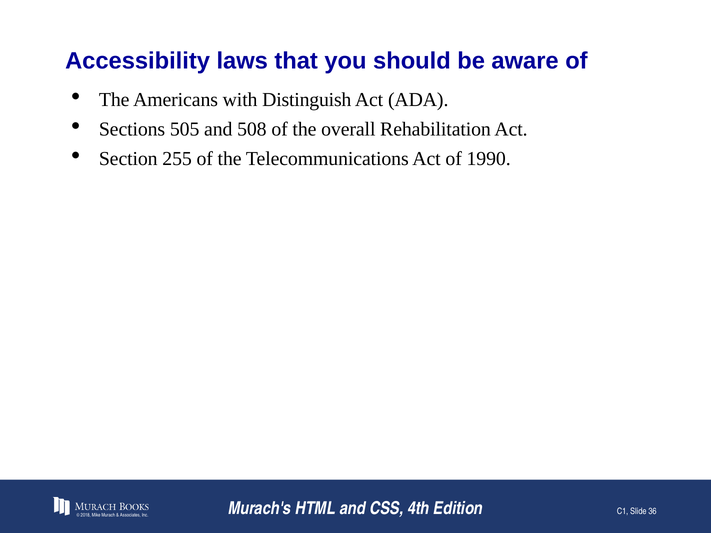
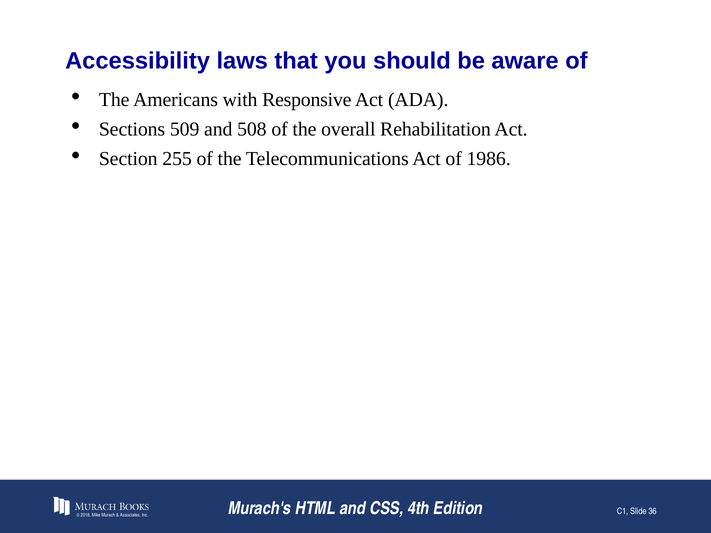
Distinguish: Distinguish -> Responsive
505: 505 -> 509
1990: 1990 -> 1986
